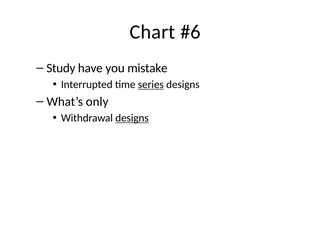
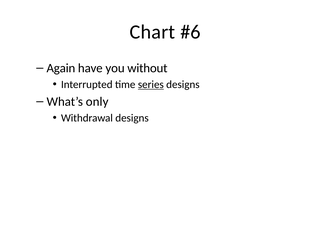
Study: Study -> Again
mistake: mistake -> without
designs at (132, 118) underline: present -> none
